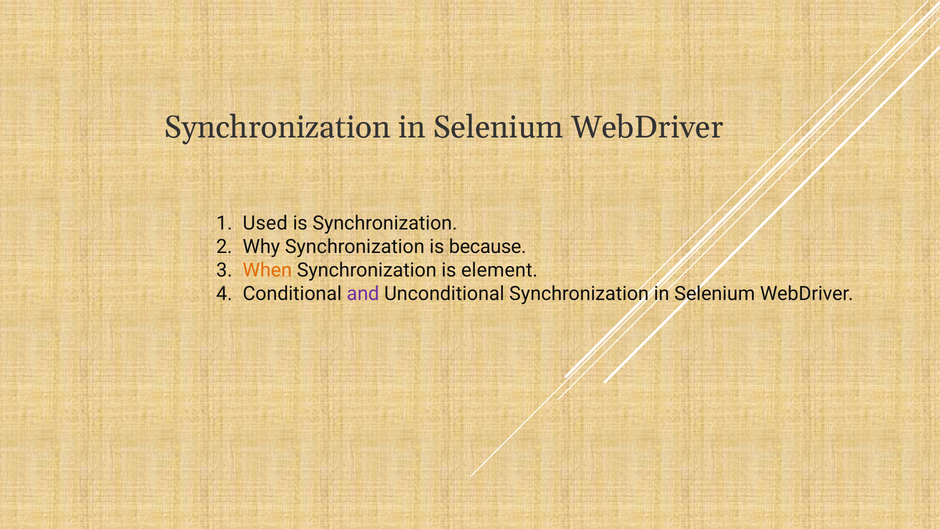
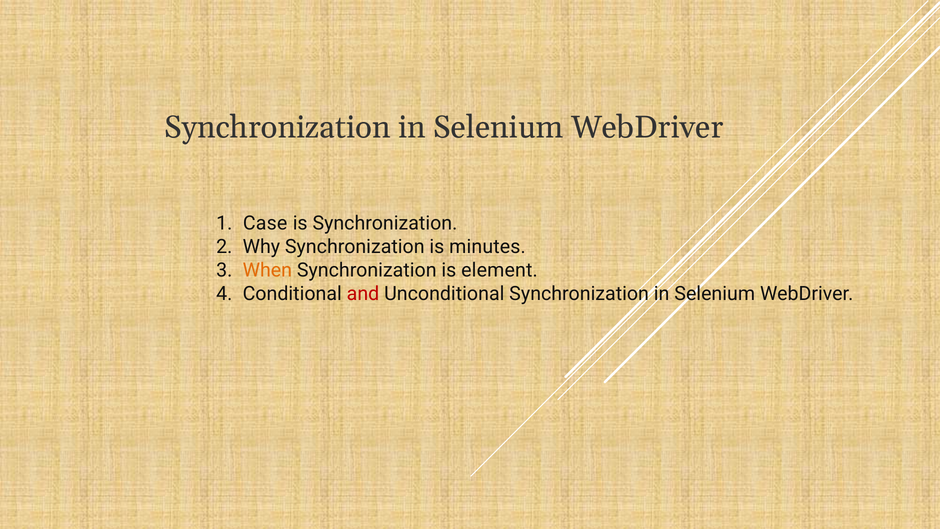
Used: Used -> Case
because: because -> minutes
and colour: purple -> red
